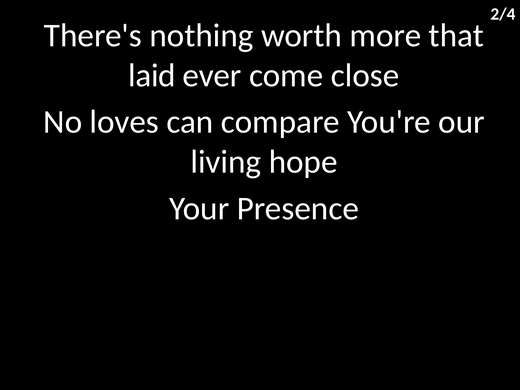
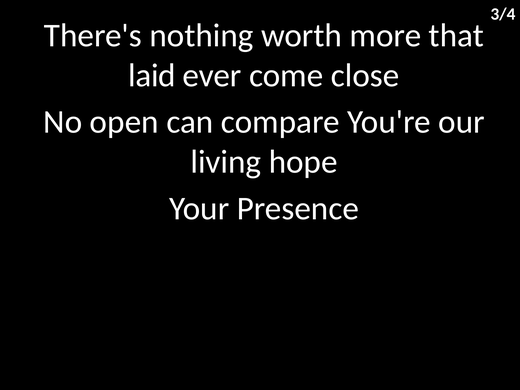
2/4: 2/4 -> 3/4
loves: loves -> open
